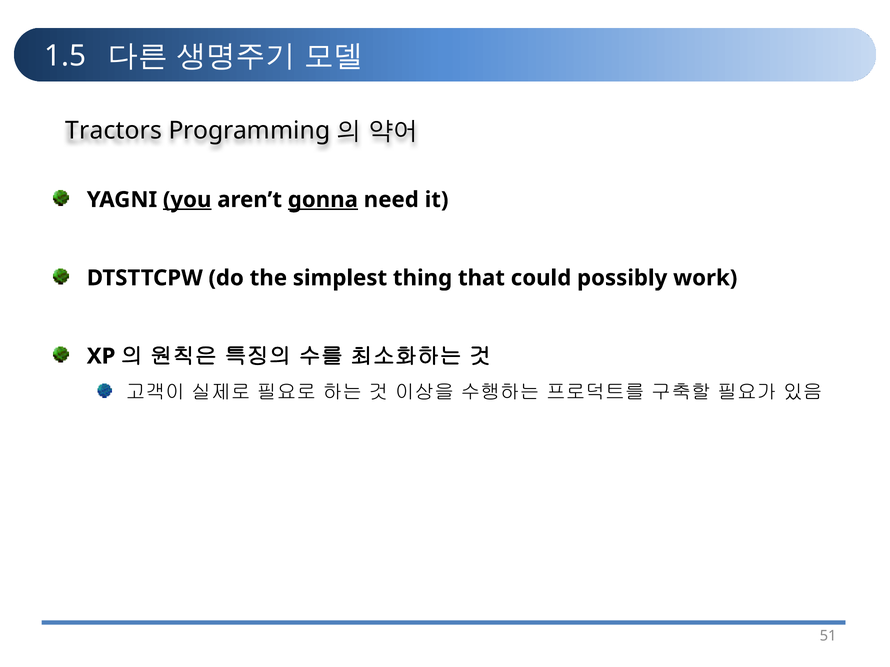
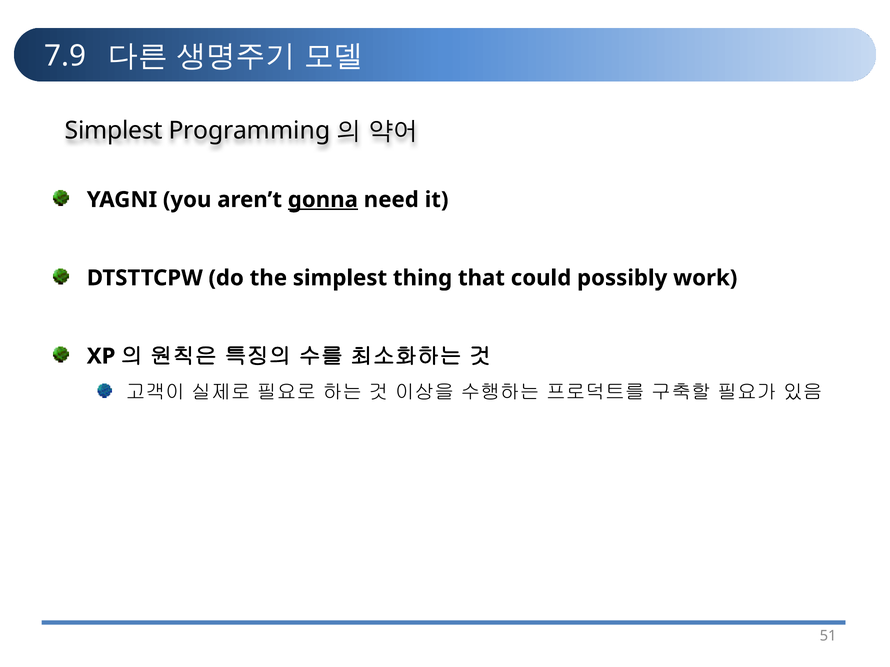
1.5: 1.5 -> 7.9
Tractors at (114, 130): Tractors -> Simplest
you underline: present -> none
